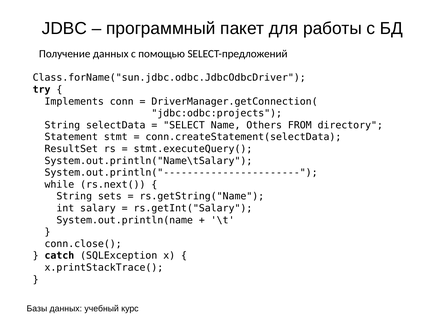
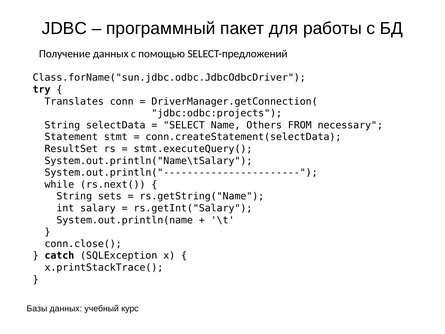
Implements: Implements -> Translates
directory: directory -> necessary
